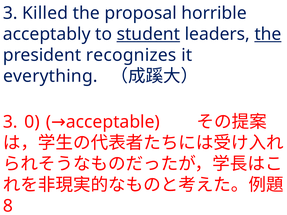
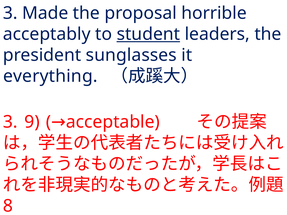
Killed: Killed -> Made
the at (268, 34) underline: present -> none
recognizes: recognizes -> sunglasses
0: 0 -> 9
